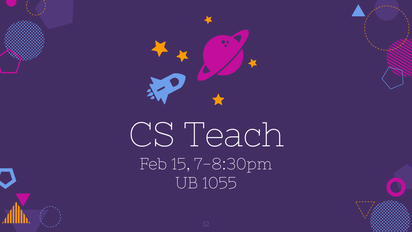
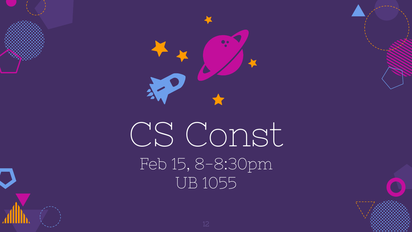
Teach: Teach -> Const
7-8:30pm: 7-8:30pm -> 8-8:30pm
